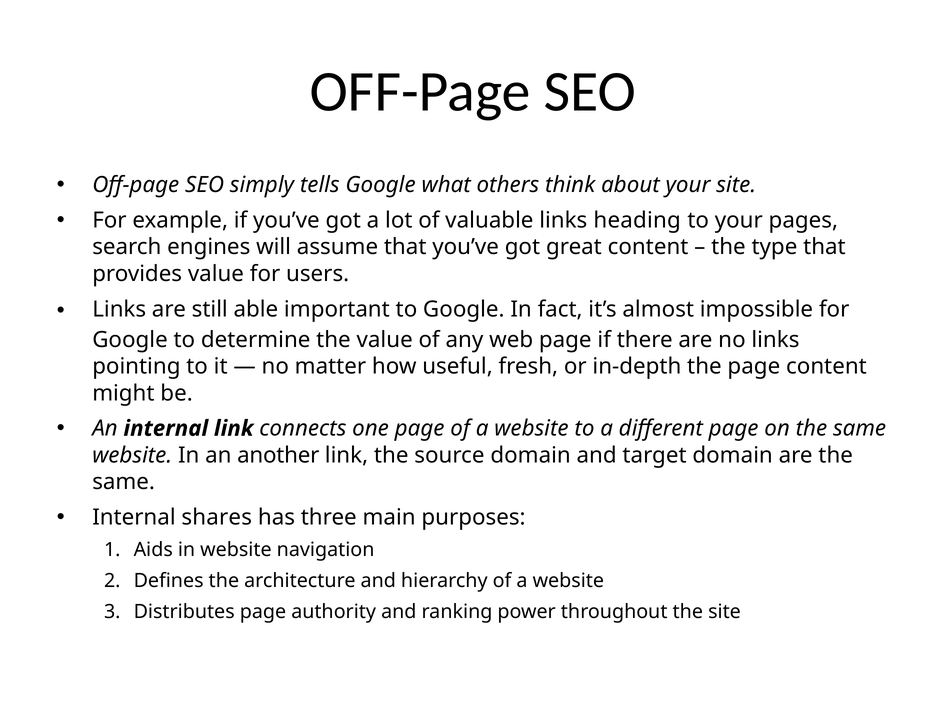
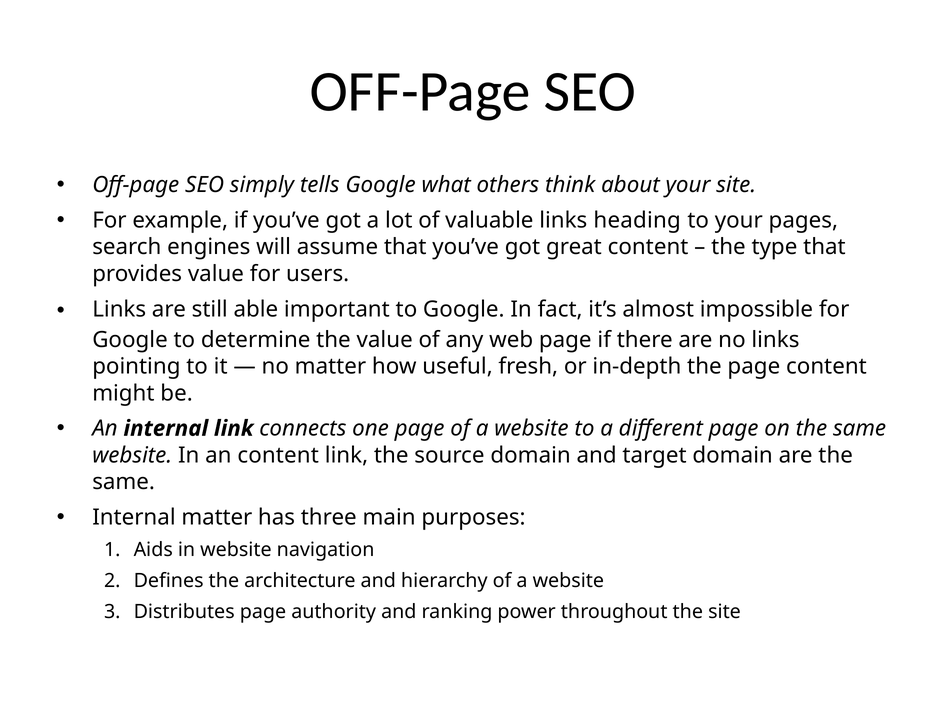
an another: another -> content
Internal shares: shares -> matter
